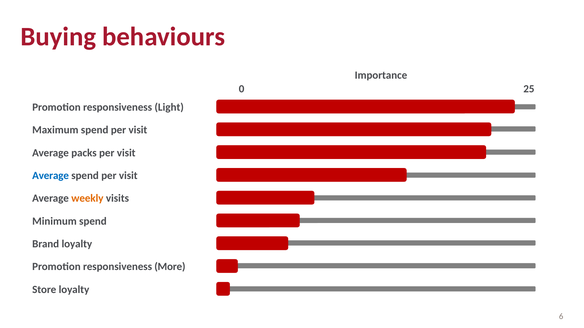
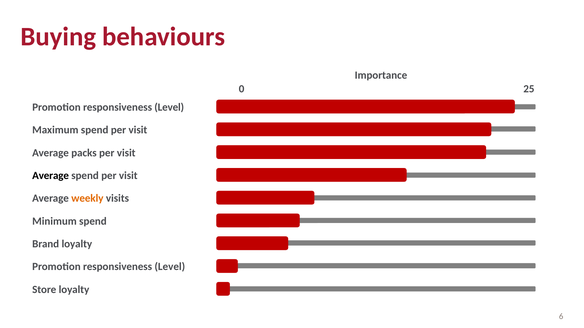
Light at (169, 107): Light -> Level
Average at (51, 176) colour: blue -> black
More at (170, 267): More -> Level
